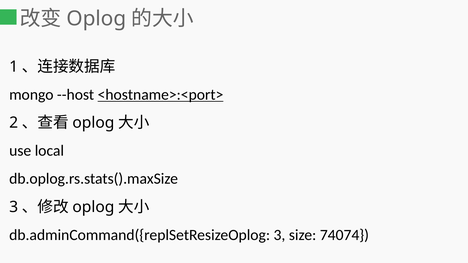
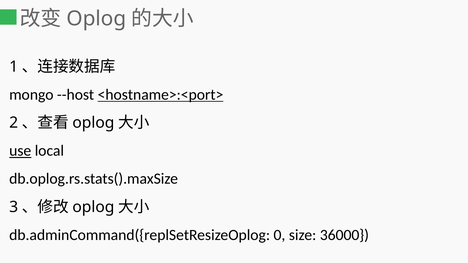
use underline: none -> present
db.adminCommand({replSetResizeOplog 3: 3 -> 0
74074: 74074 -> 36000
